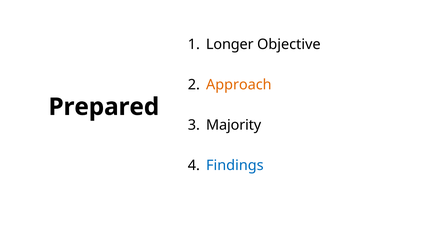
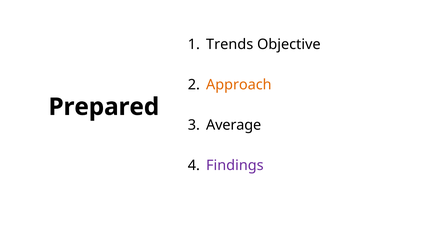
Longer: Longer -> Trends
Majority: Majority -> Average
Findings colour: blue -> purple
